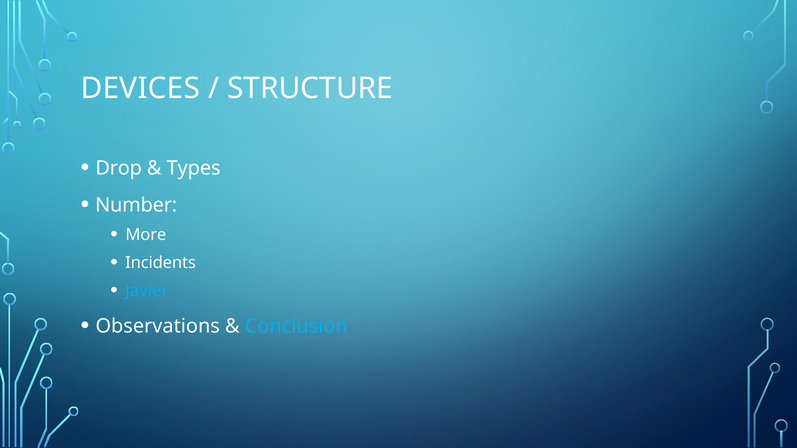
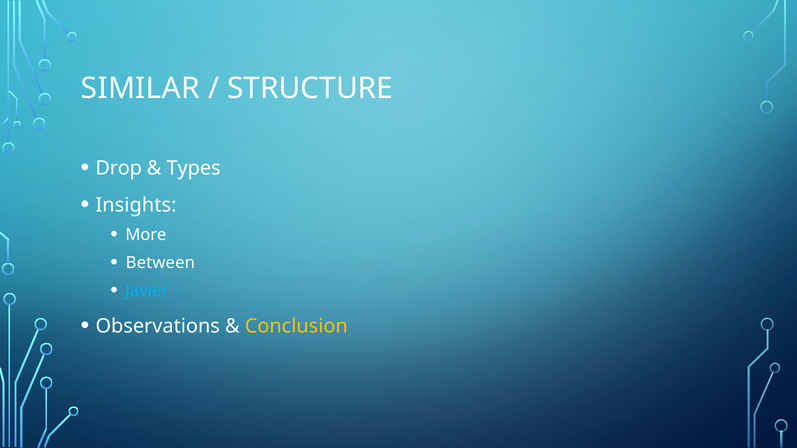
DEVICES: DEVICES -> SIMILAR
Number: Number -> Insights
Incidents: Incidents -> Between
Conclusion colour: light blue -> yellow
